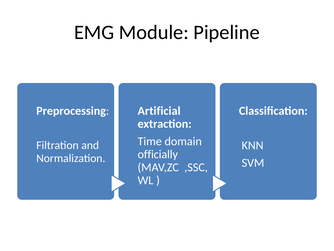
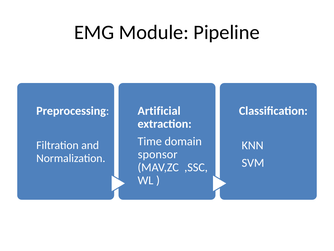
officially: officially -> sponsor
